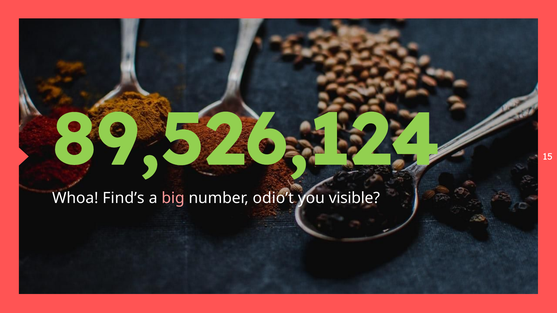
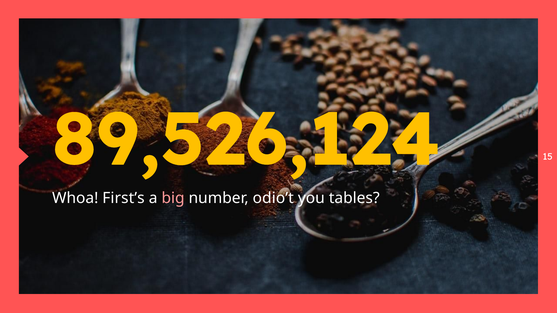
89,526,124 colour: light green -> yellow
Find’s: Find’s -> First’s
visible: visible -> tables
